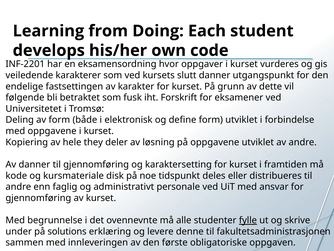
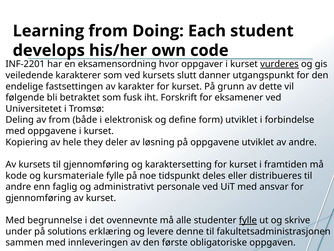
vurderes underline: none -> present
av form: form -> from
Av danner: danner -> kursets
kursmateriale disk: disk -> fylle
